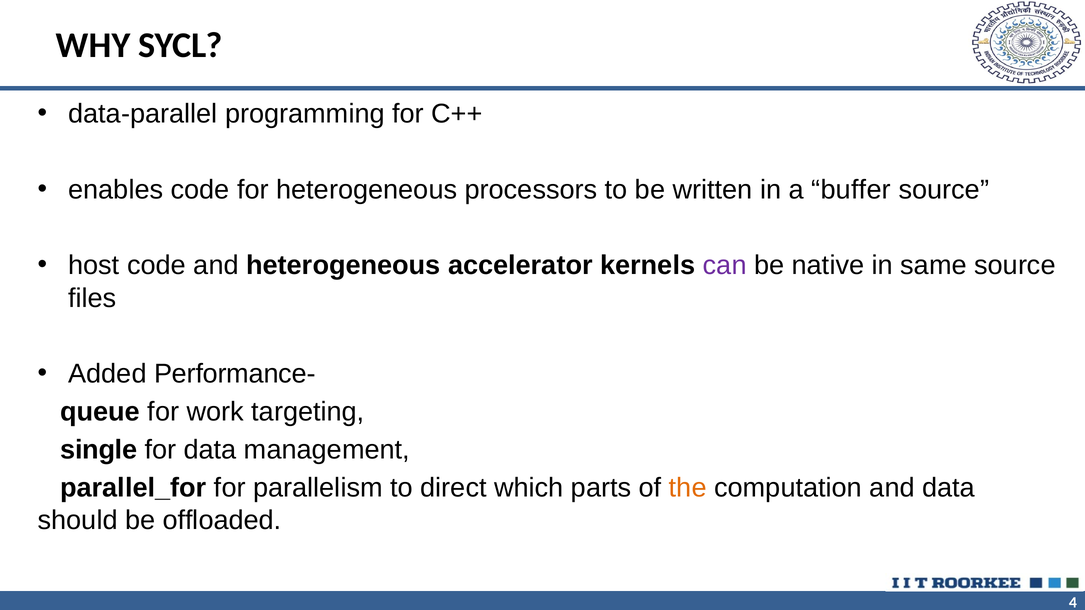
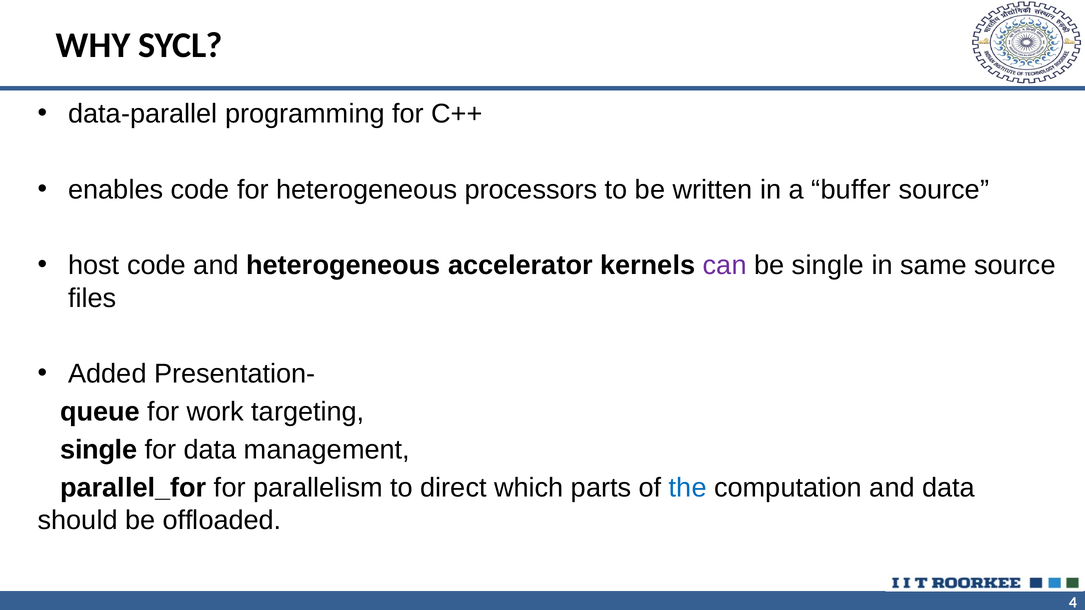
be native: native -> single
Performance-: Performance- -> Presentation-
the colour: orange -> blue
